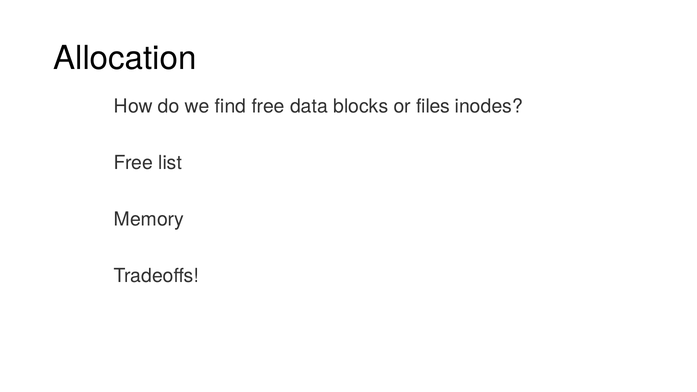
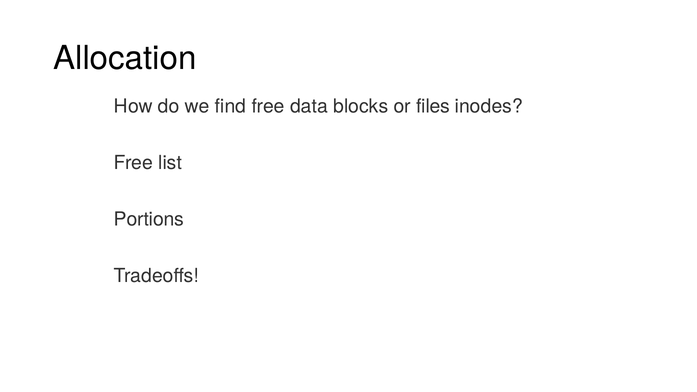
Memory: Memory -> Portions
